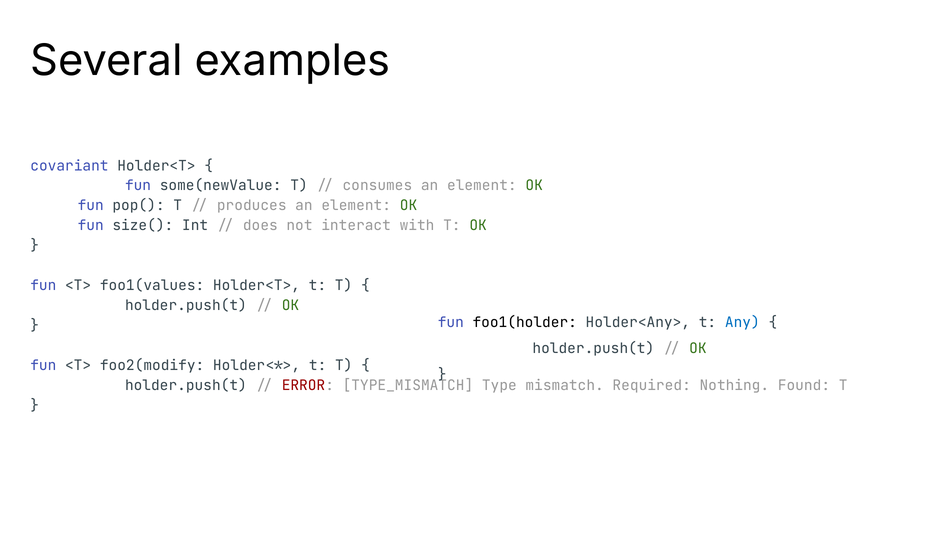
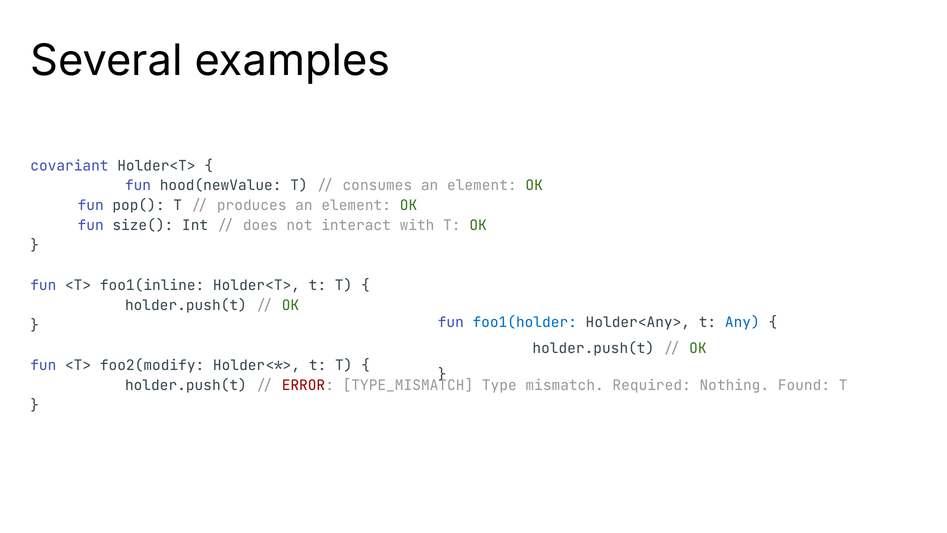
some(newValue: some(newValue -> hood(newValue
foo1(values: foo1(values -> foo1(inline
foo1(holder colour: black -> blue
